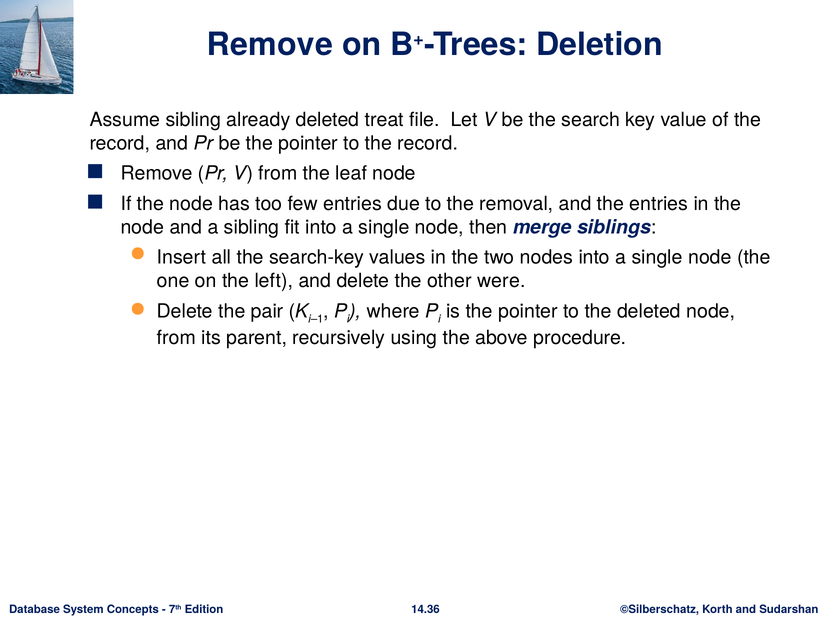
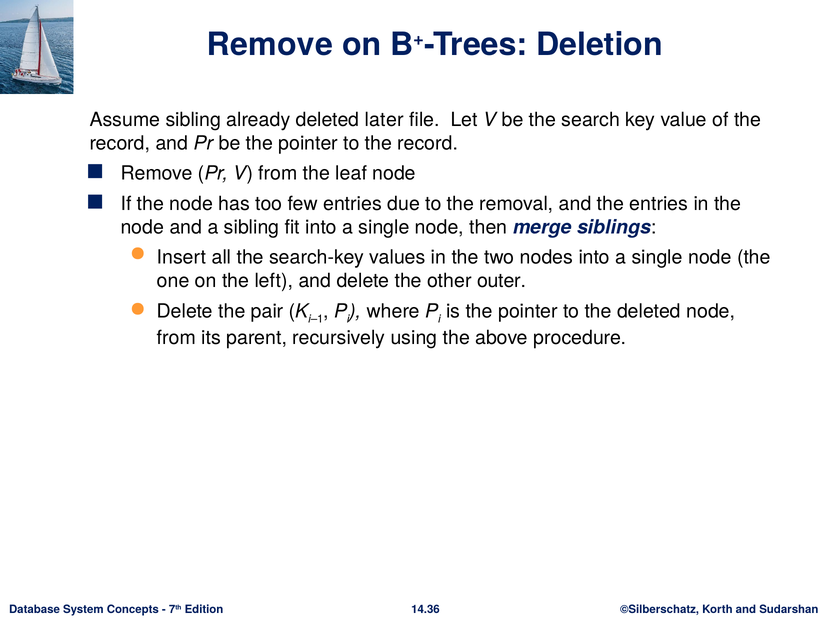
treat: treat -> later
were: were -> outer
